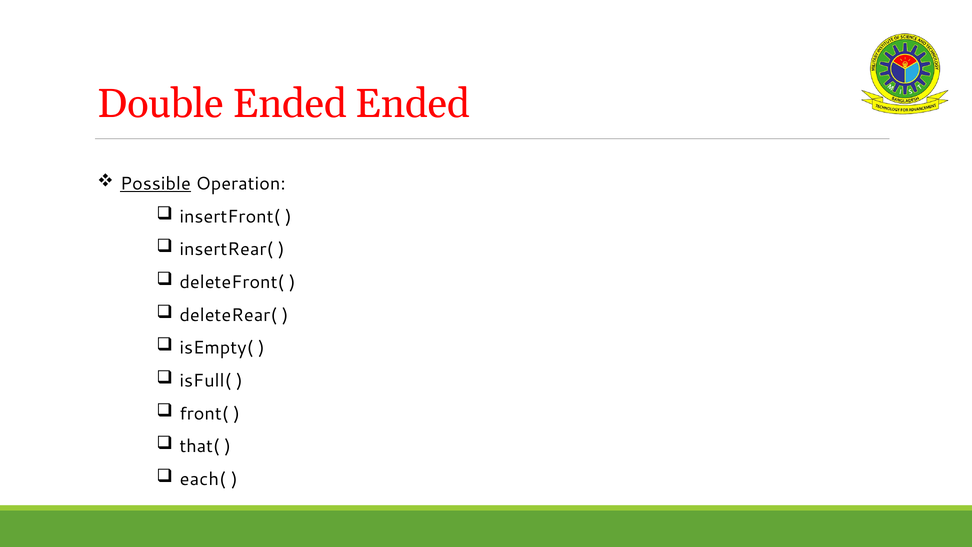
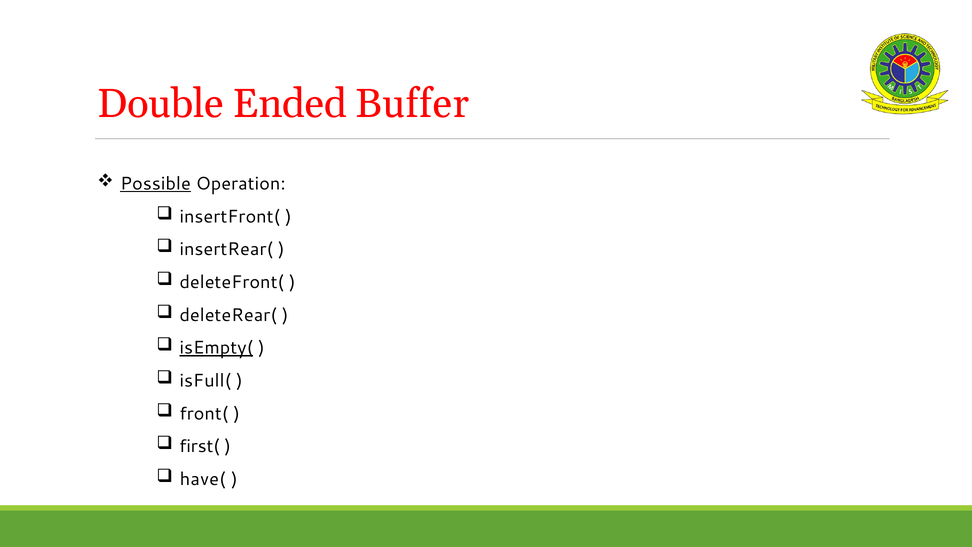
Ended Ended: Ended -> Buffer
isEmpty( underline: none -> present
that(: that( -> first(
each(: each( -> have(
